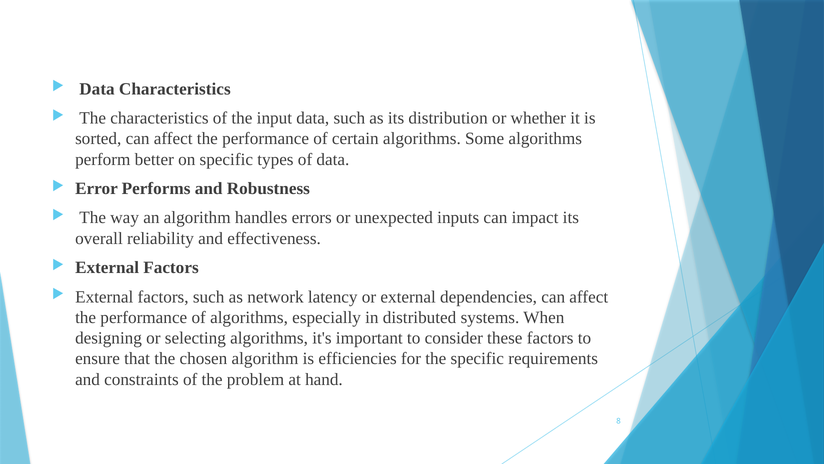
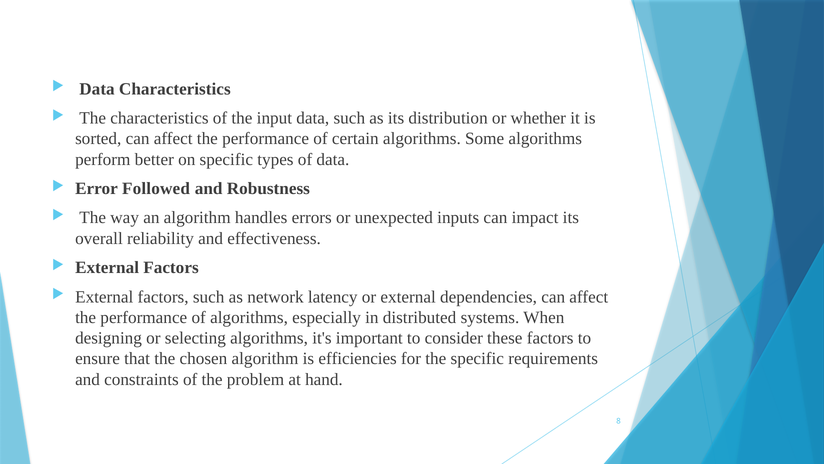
Performs: Performs -> Followed
